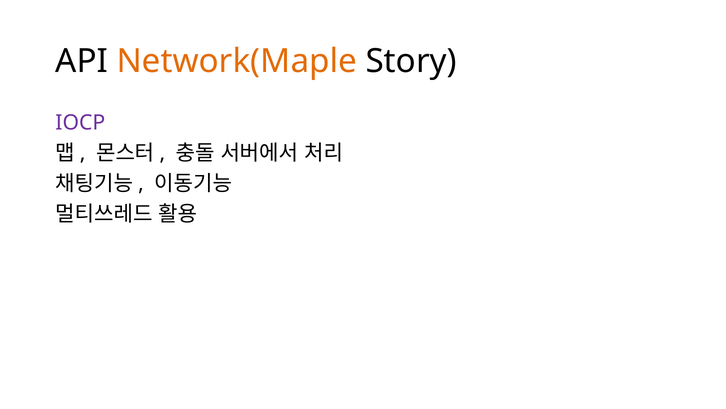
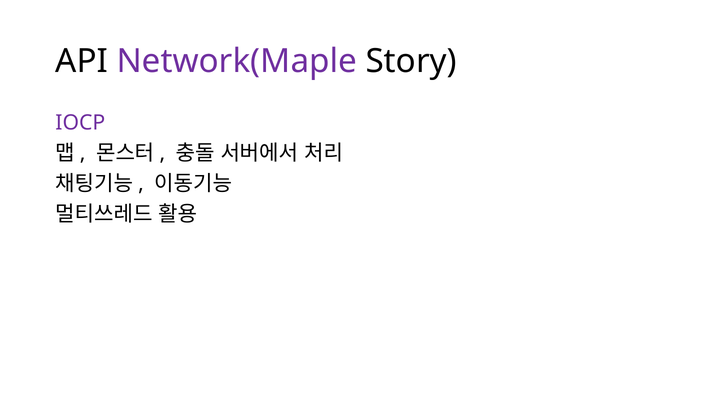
Network(Maple colour: orange -> purple
